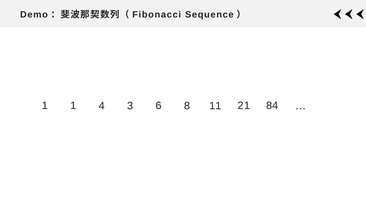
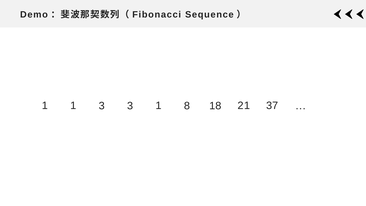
1 4: 4 -> 3
3 6: 6 -> 1
11: 11 -> 18
84: 84 -> 37
